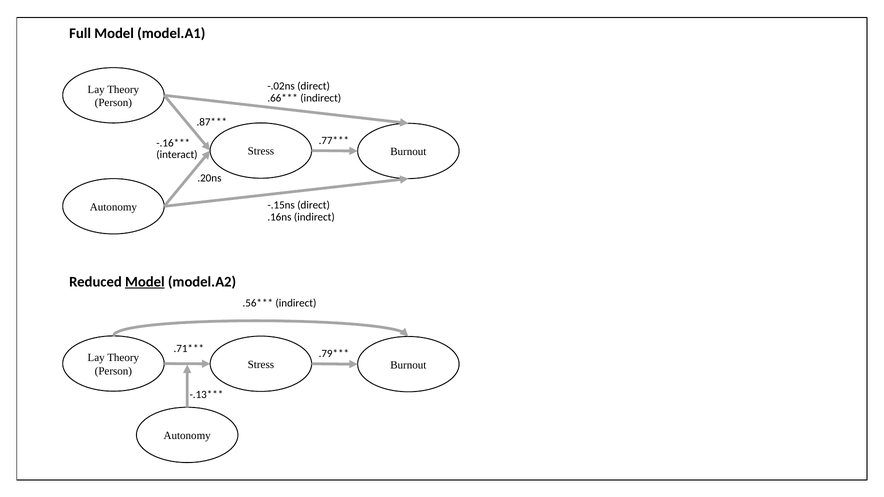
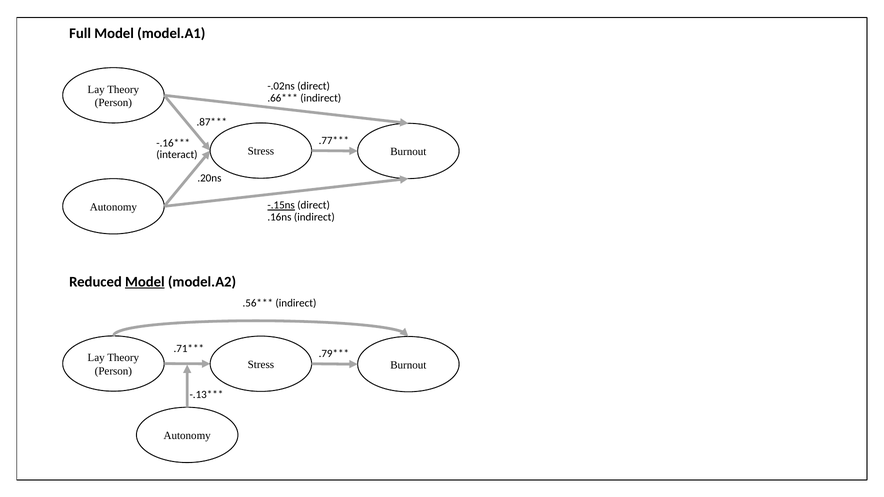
-.15ns underline: none -> present
